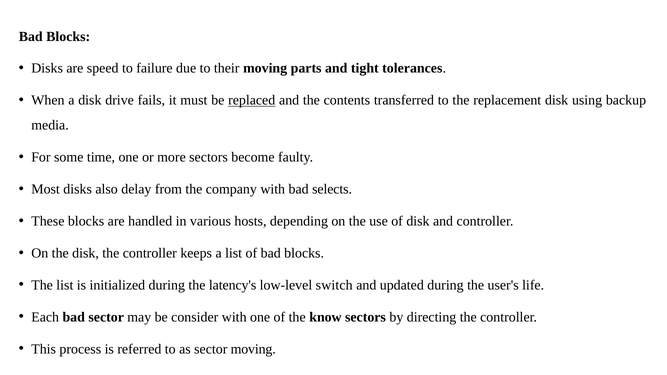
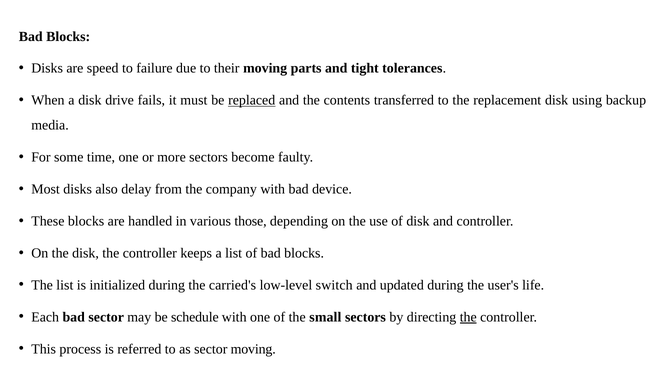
selects: selects -> device
hosts: hosts -> those
latency's: latency's -> carried's
consider: consider -> schedule
know: know -> small
the at (468, 317) underline: none -> present
